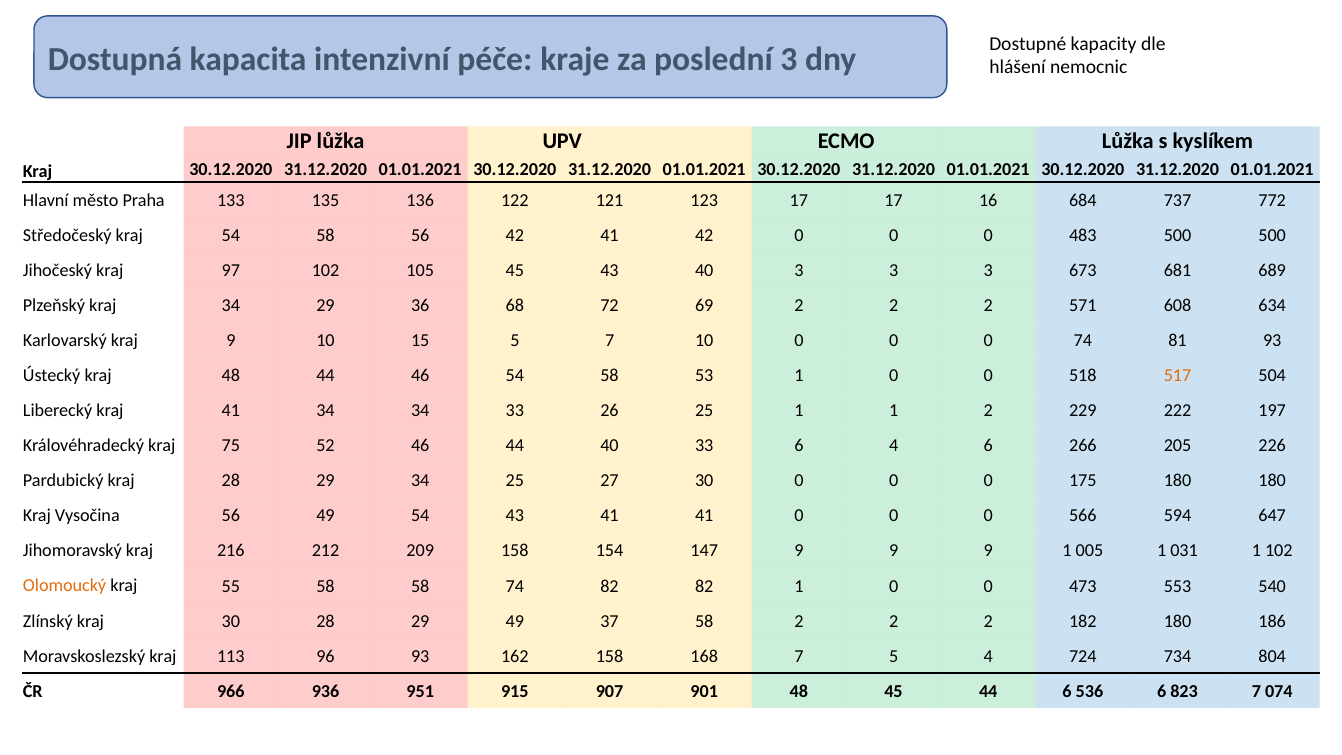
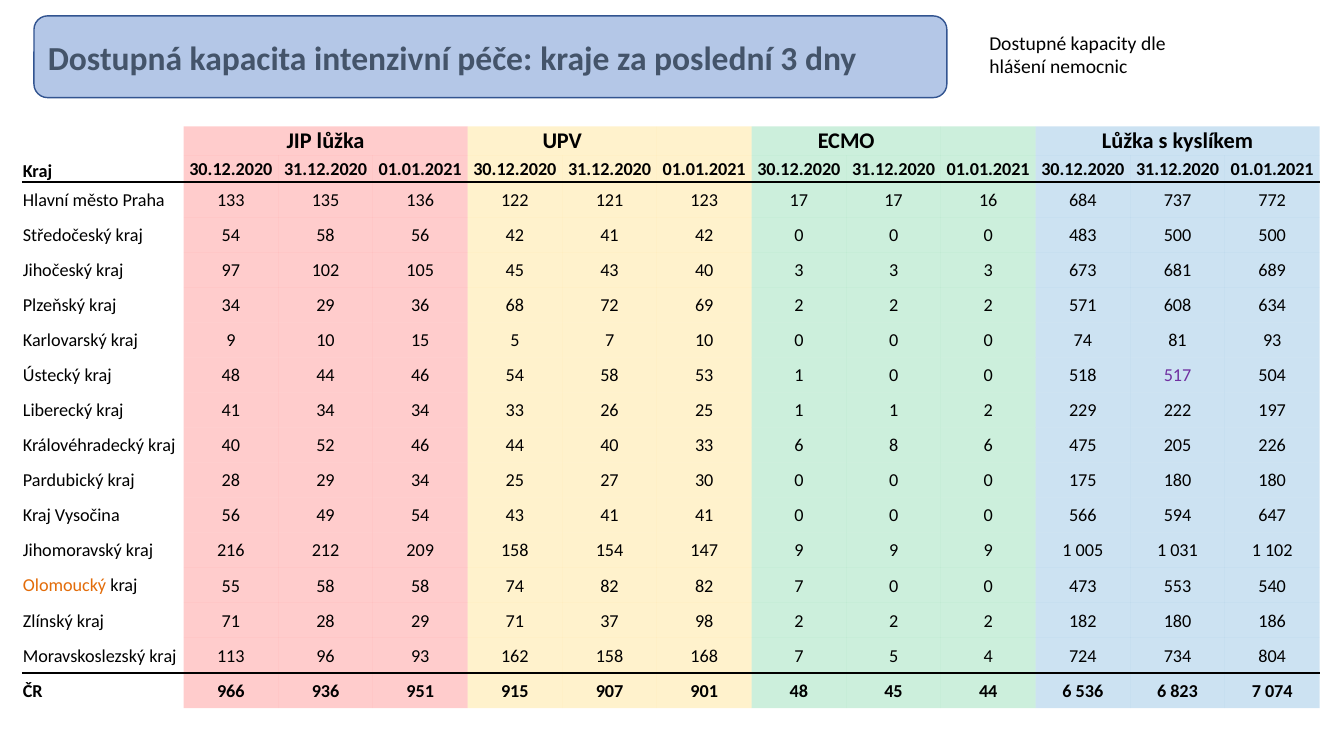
517 colour: orange -> purple
kraj 75: 75 -> 40
6 4: 4 -> 8
266: 266 -> 475
82 1: 1 -> 7
kraj 30: 30 -> 71
29 49: 49 -> 71
37 58: 58 -> 98
